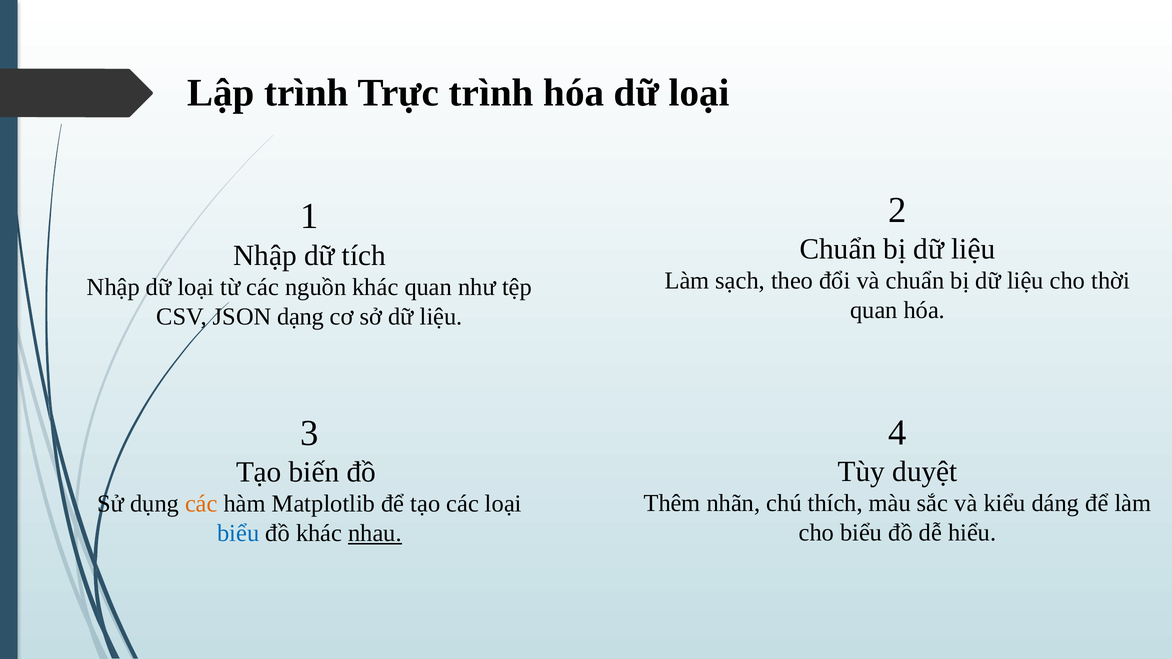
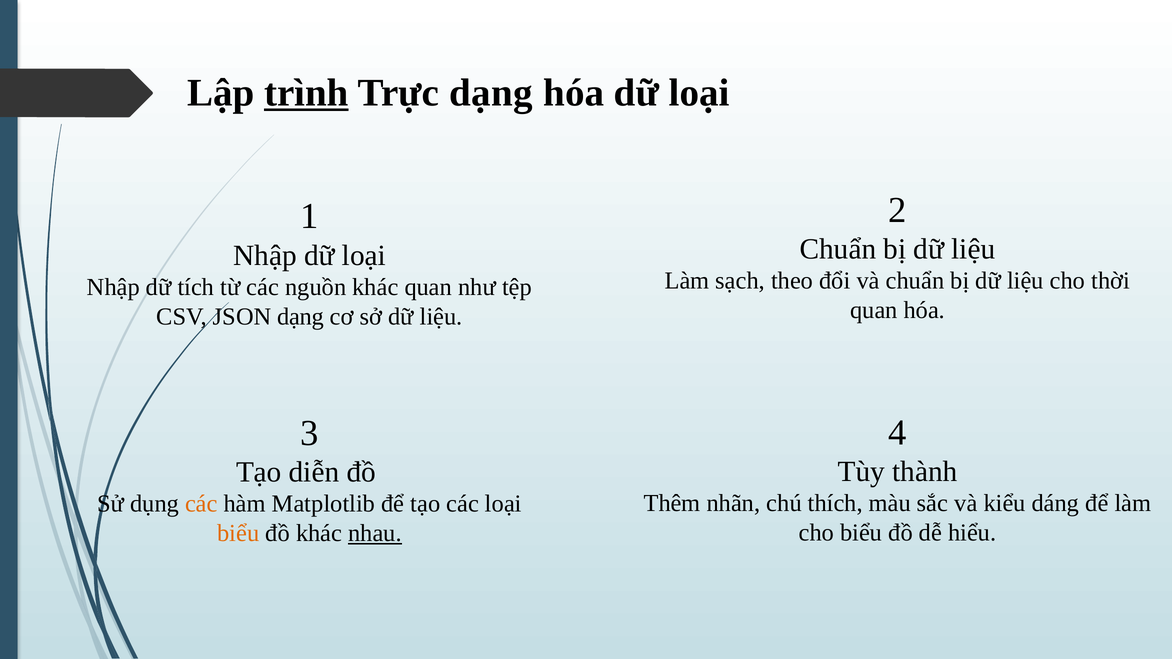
trình at (306, 93) underline: none -> present
Trực trình: trình -> dạng
Nhập dữ tích: tích -> loại
Nhập dữ loại: loại -> tích
duyệt: duyệt -> thành
biến: biến -> diễn
biểu at (238, 533) colour: blue -> orange
